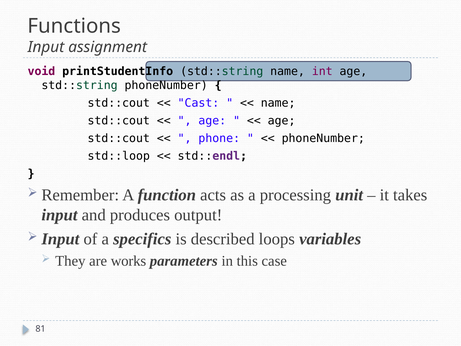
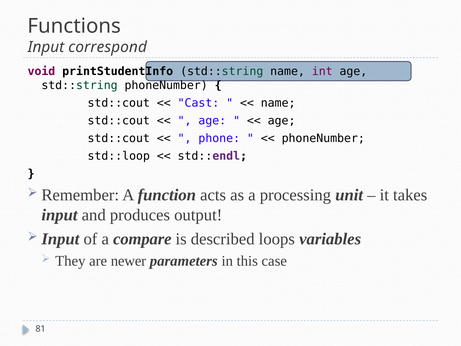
assignment: assignment -> correspond
specifics: specifics -> compare
works: works -> newer
